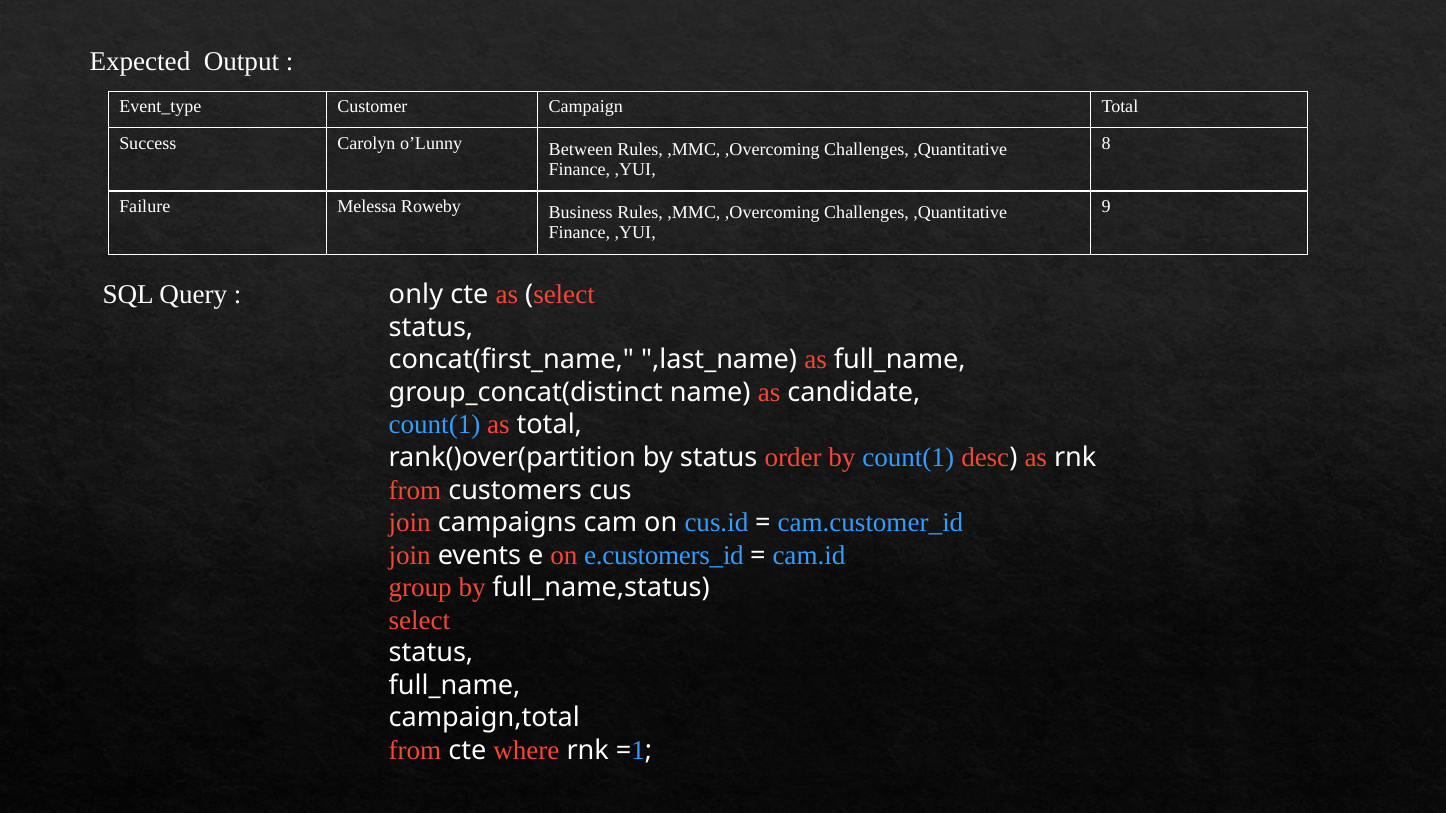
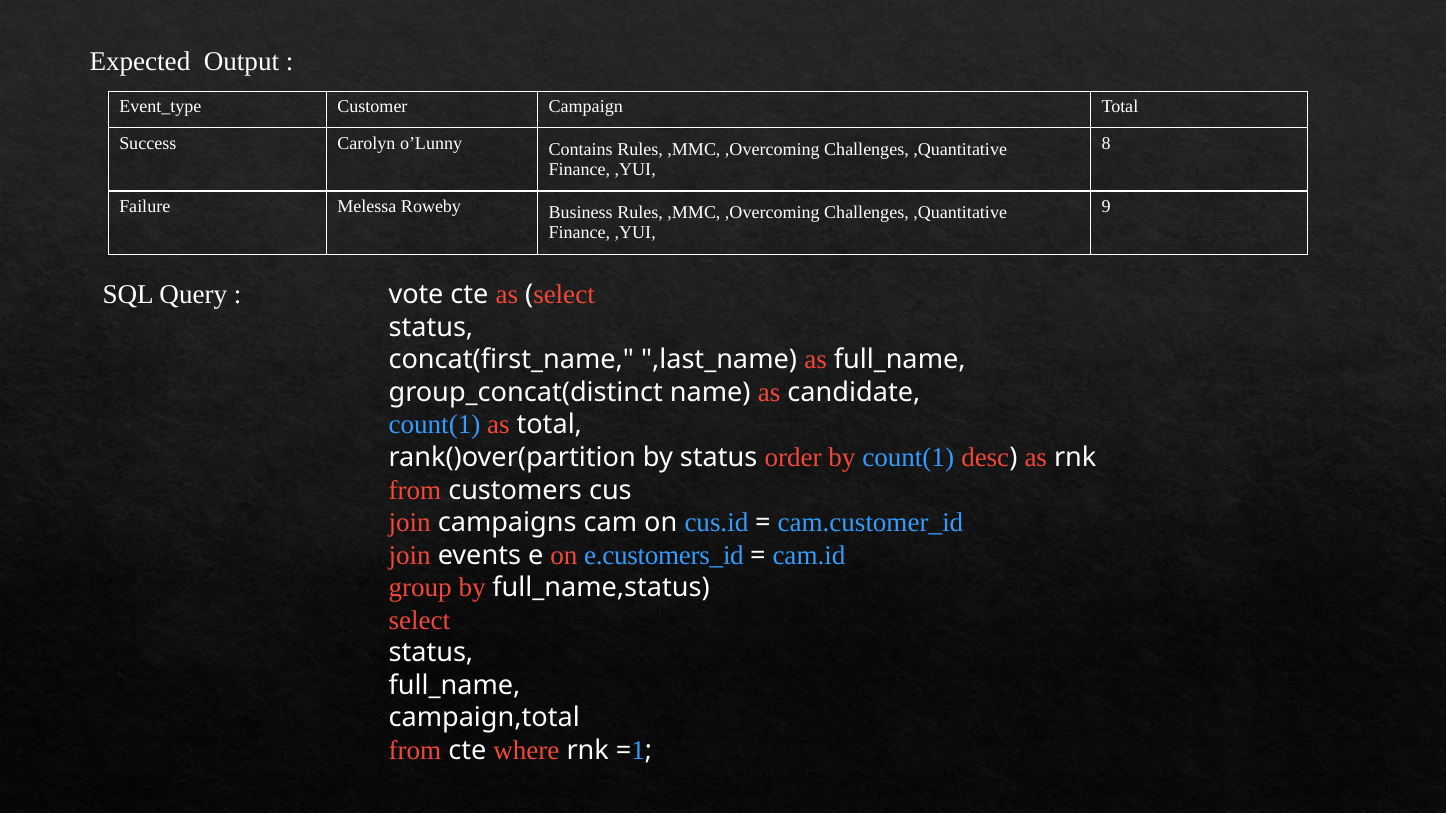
Between: Between -> Contains
only: only -> vote
